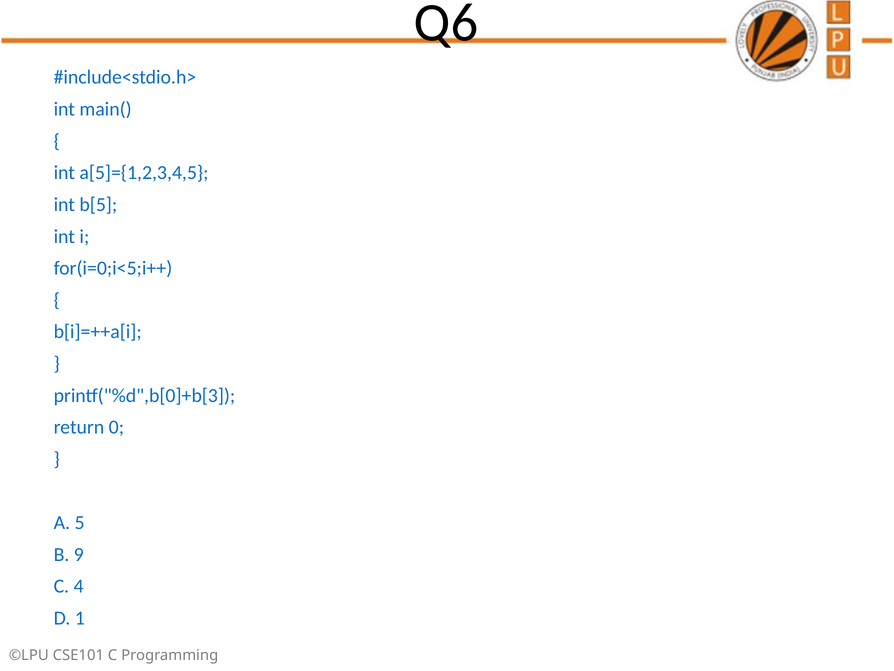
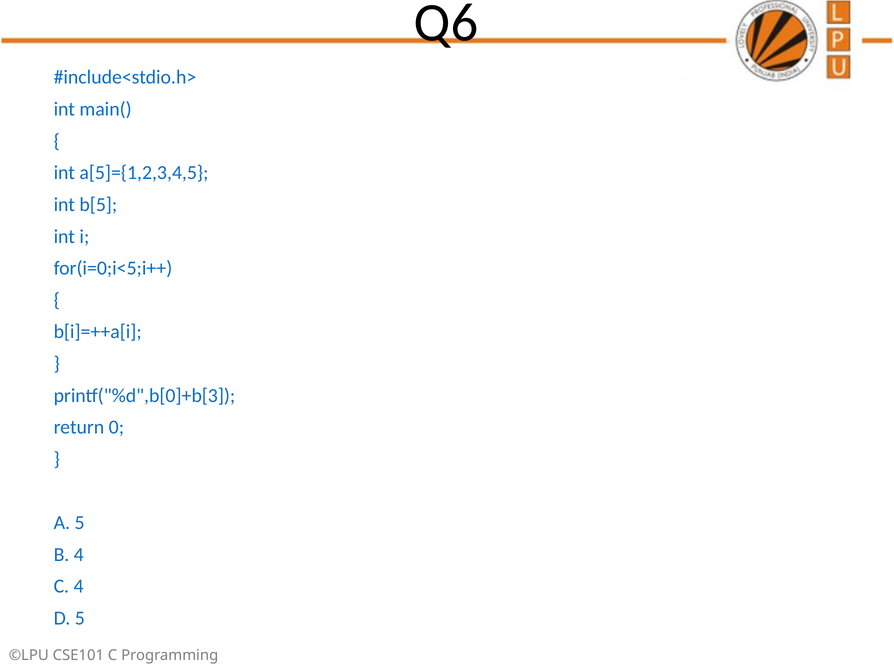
B 9: 9 -> 4
D 1: 1 -> 5
